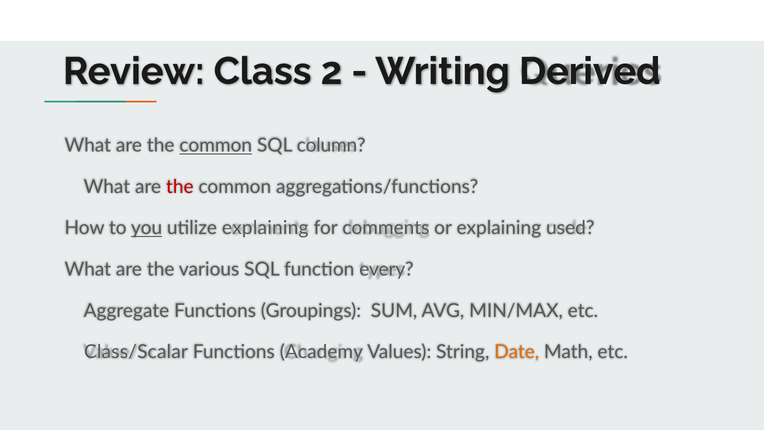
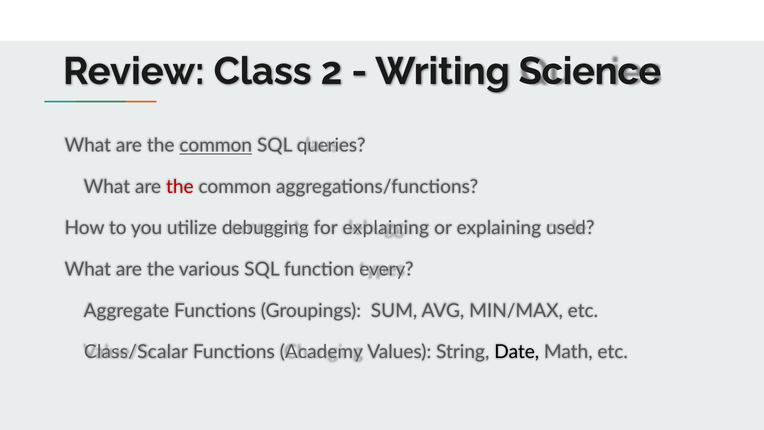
Derived: Derived -> Science
column: column -> queries
you underline: present -> none
utilize explaining: explaining -> debugging
for comments: comments -> explaining
Date colour: orange -> black
